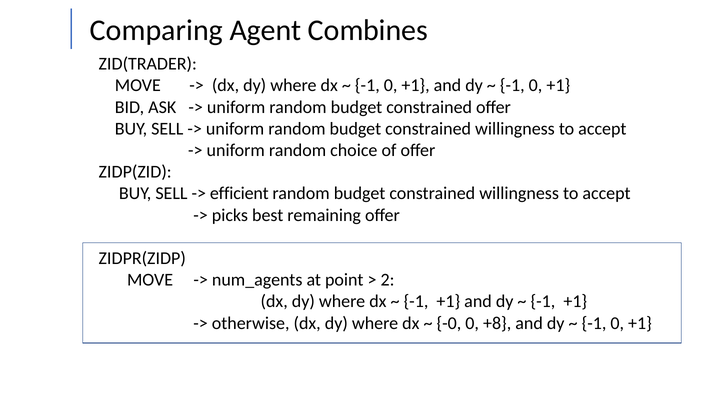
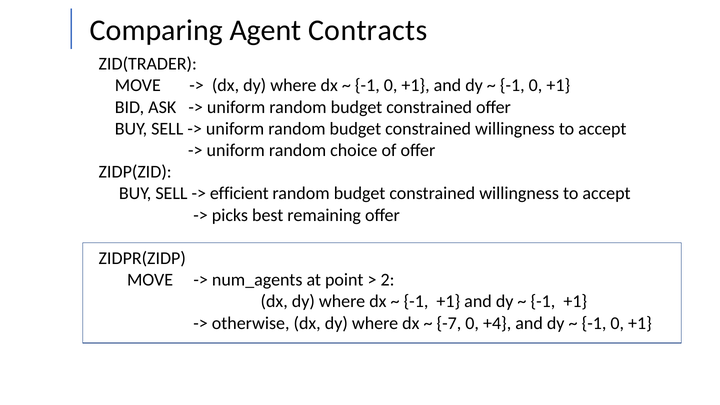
Combines: Combines -> Contracts
-0: -0 -> -7
+8: +8 -> +4
